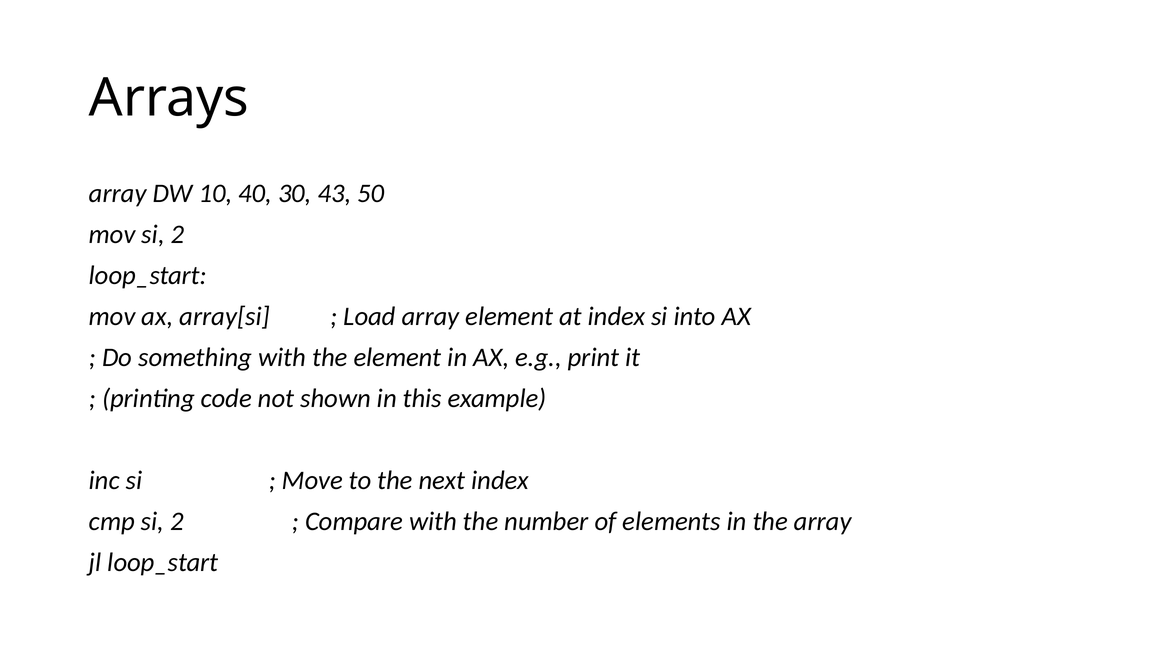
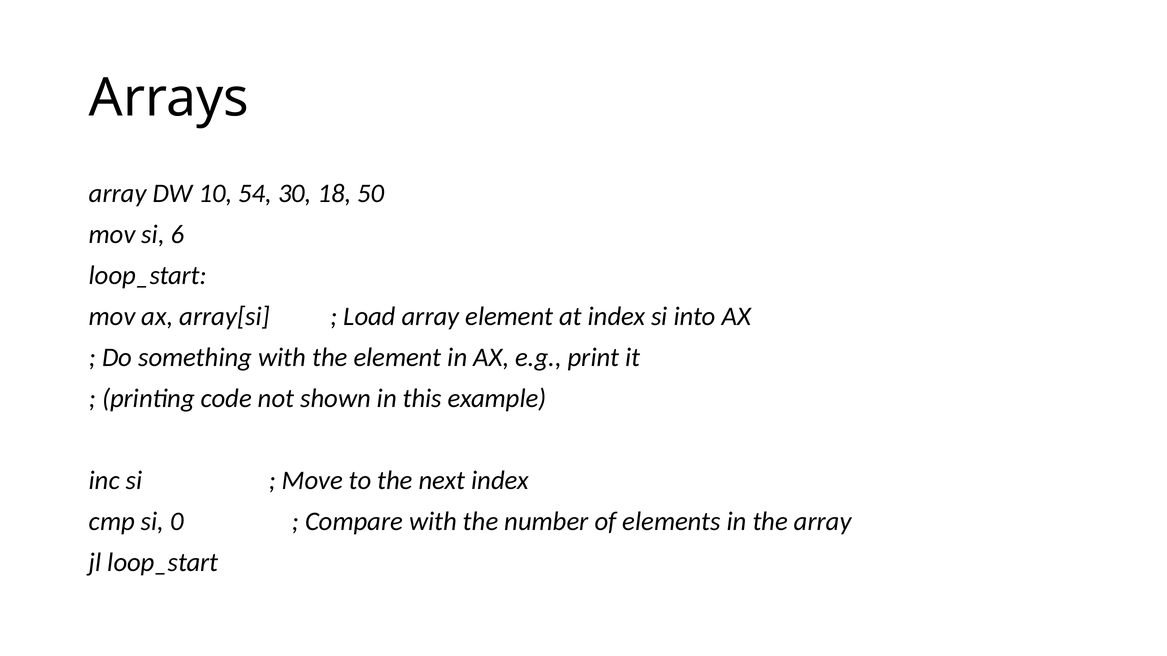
40: 40 -> 54
43: 43 -> 18
mov si 2: 2 -> 6
cmp si 2: 2 -> 0
